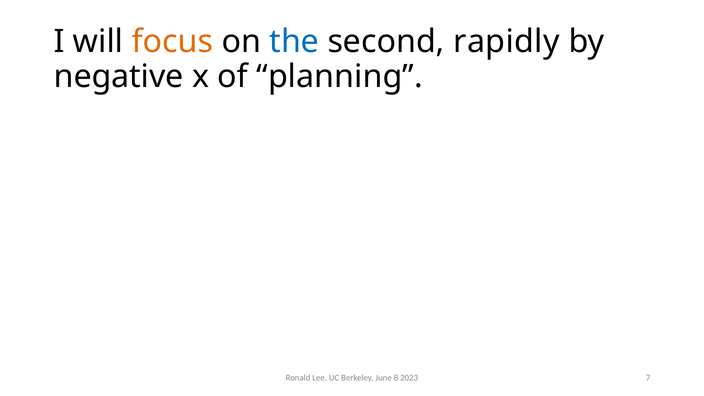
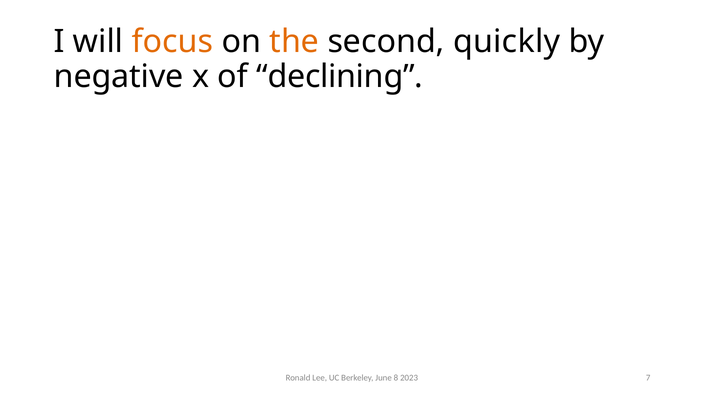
the colour: blue -> orange
rapidly: rapidly -> quickly
planning: planning -> declining
